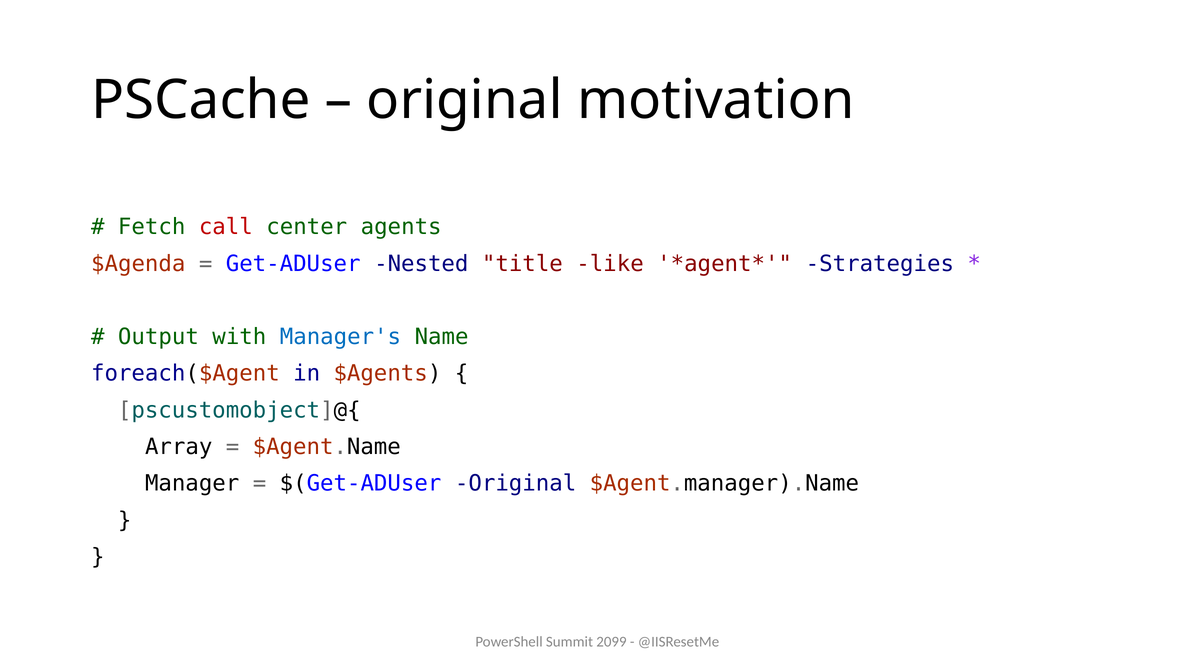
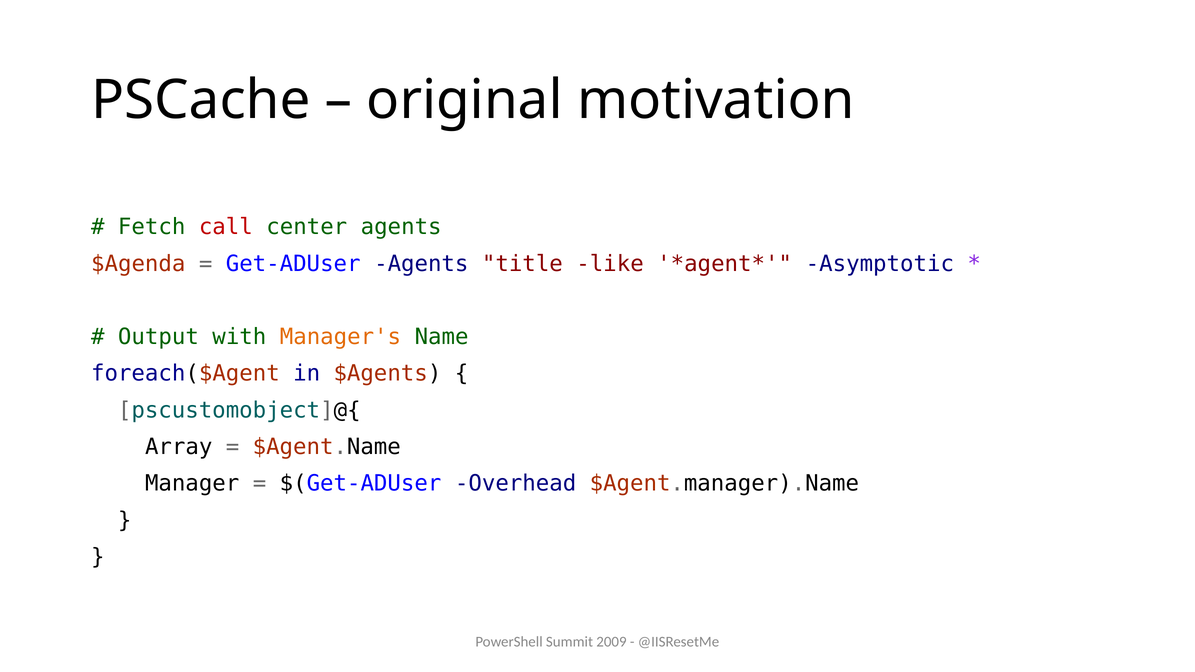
Get-ADUser Nested: Nested -> Agents
Strategies: Strategies -> Asymptotic
Manager's colour: blue -> orange
$(Get-ADUser Original: Original -> Overhead
2099: 2099 -> 2009
